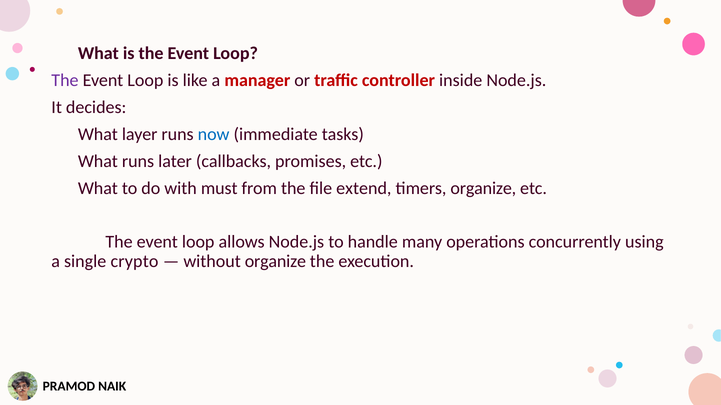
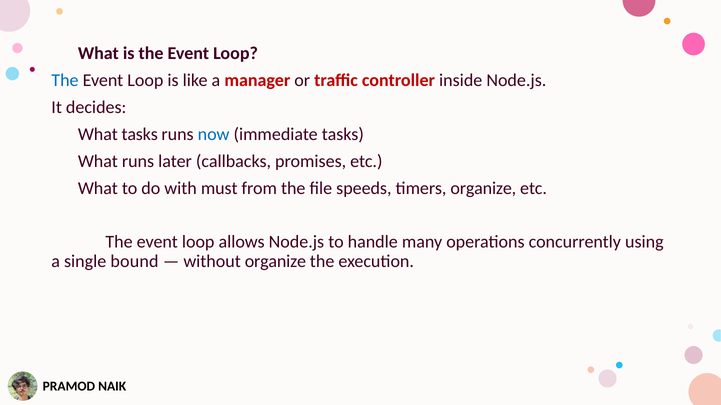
The at (65, 81) colour: purple -> blue
layer at (140, 134): layer -> tasks
extend: extend -> speeds
crypto: crypto -> bound
